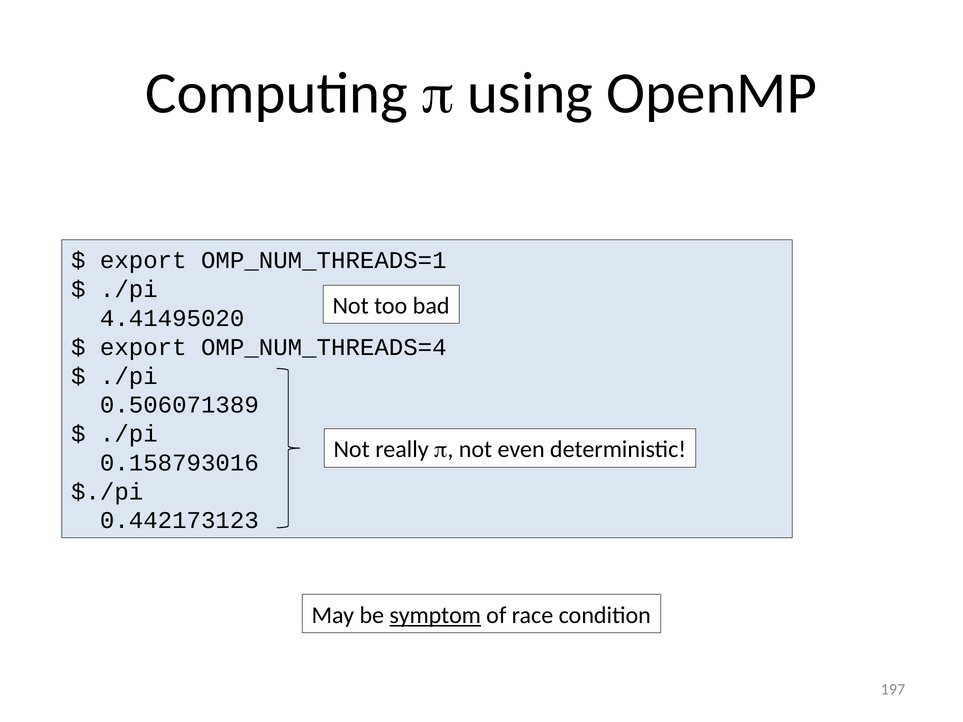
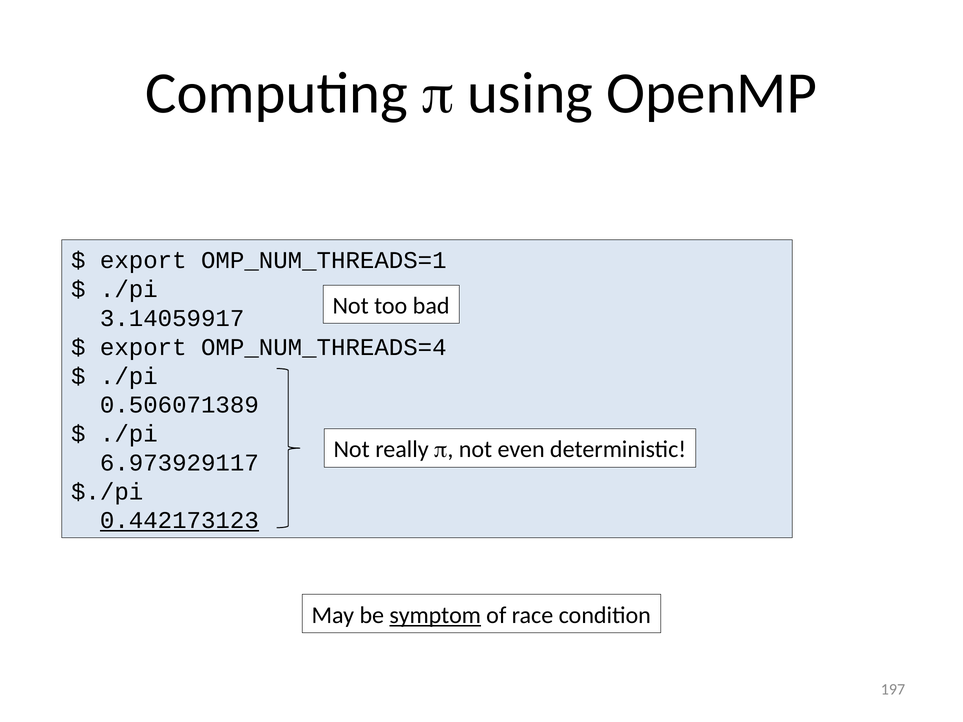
4.41495020: 4.41495020 -> 3.14059917
0.158793016: 0.158793016 -> 6.973929117
0.442173123 underline: none -> present
